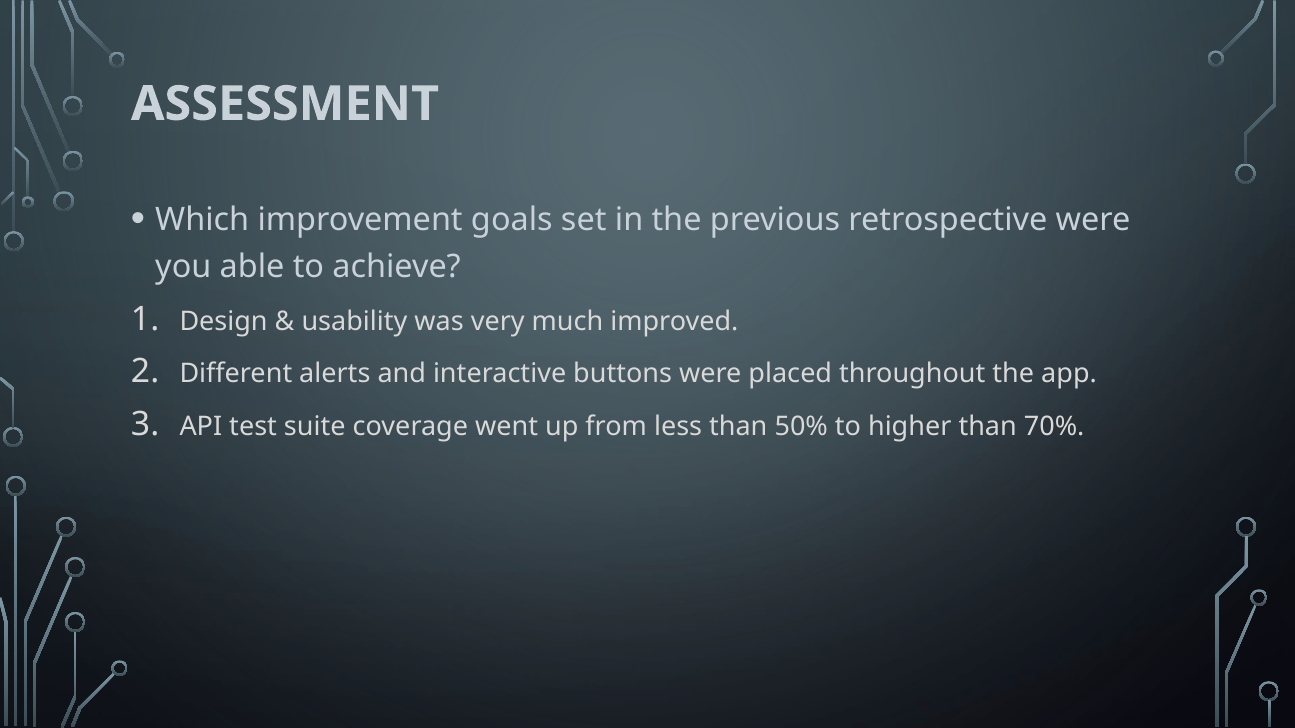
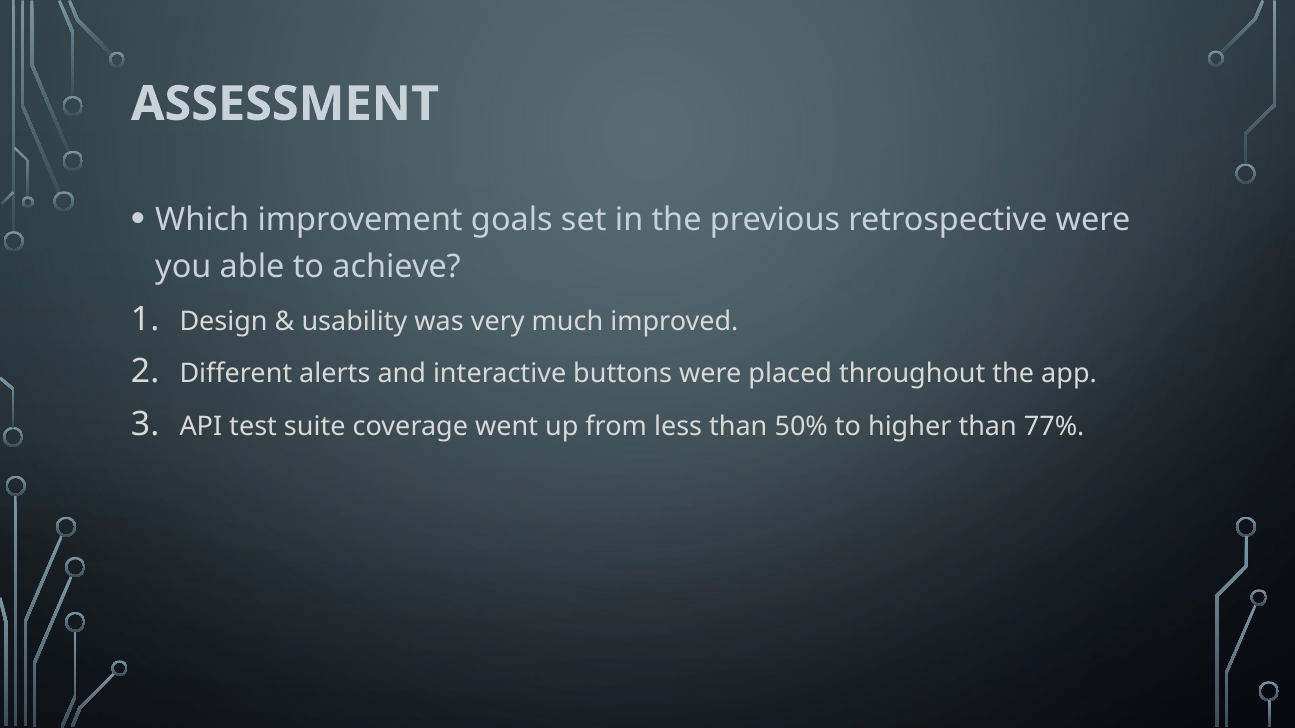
70%: 70% -> 77%
